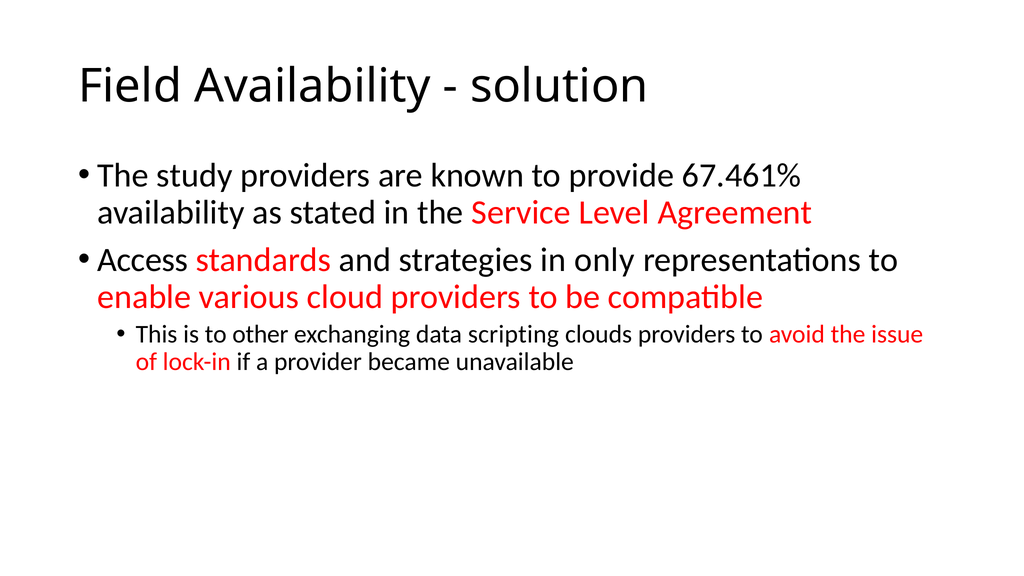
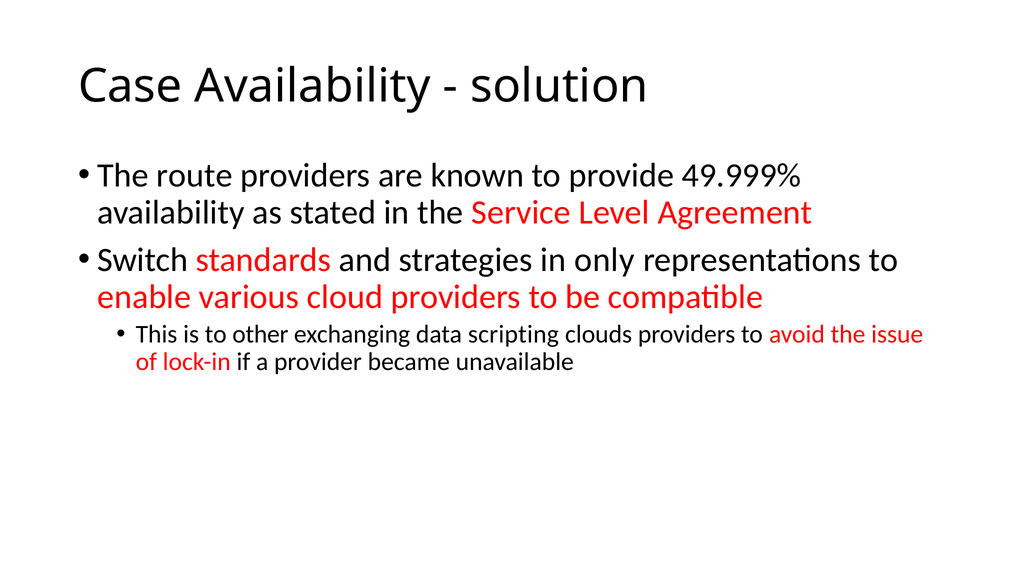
Field: Field -> Case
study: study -> route
67.461%: 67.461% -> 49.999%
Access: Access -> Switch
